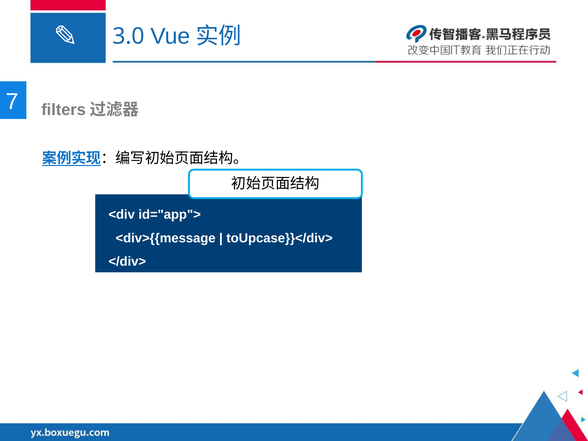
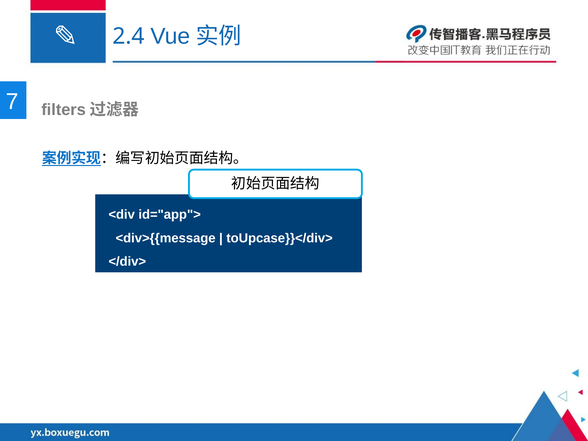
3.0: 3.0 -> 2.4
